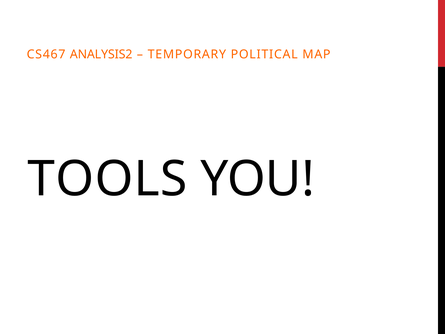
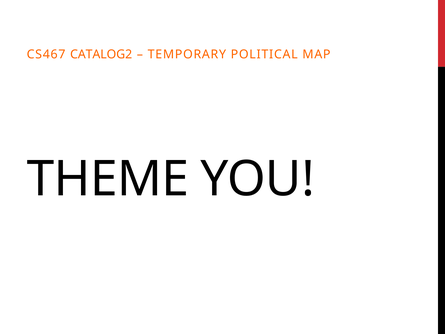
ANALYSIS2: ANALYSIS2 -> CATALOG2
TOOLS: TOOLS -> THEME
